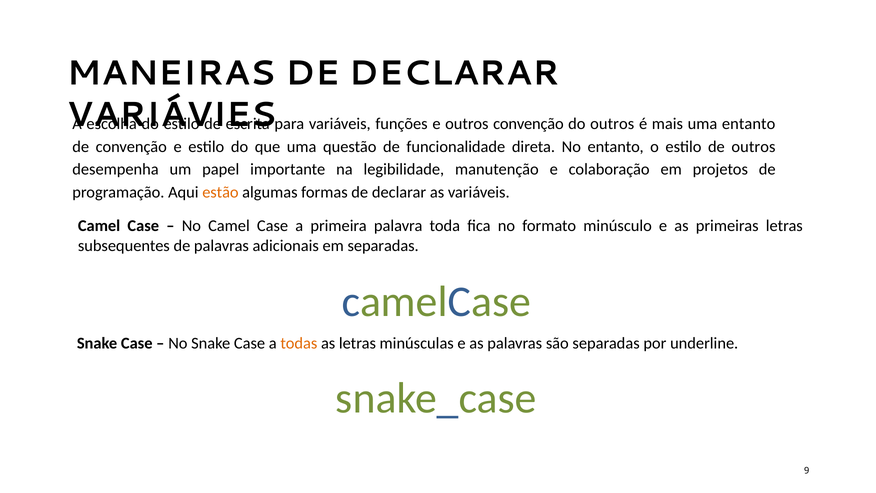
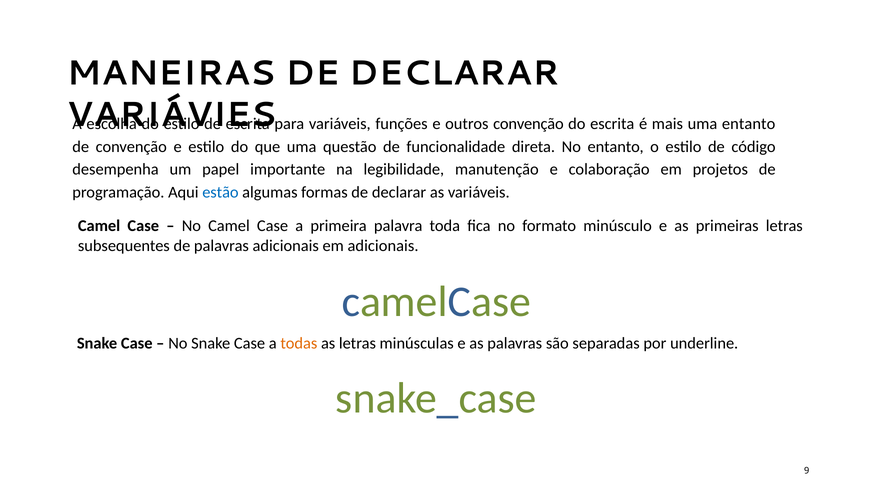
do outros: outros -> escrita
de outros: outros -> código
estão colour: orange -> blue
em separadas: separadas -> adicionais
